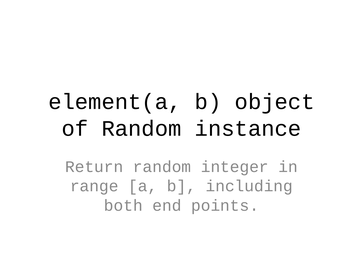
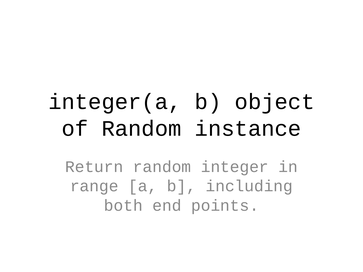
element(a: element(a -> integer(a
